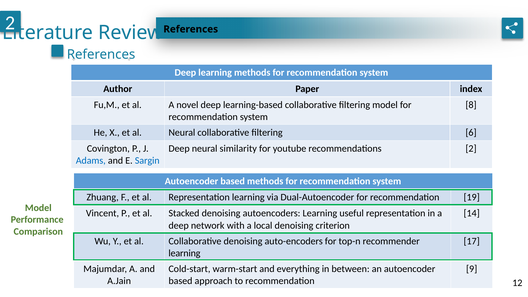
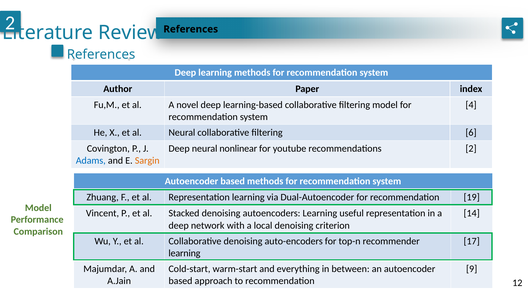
8: 8 -> 4
similarity: similarity -> nonlinear
Sargin colour: blue -> orange
